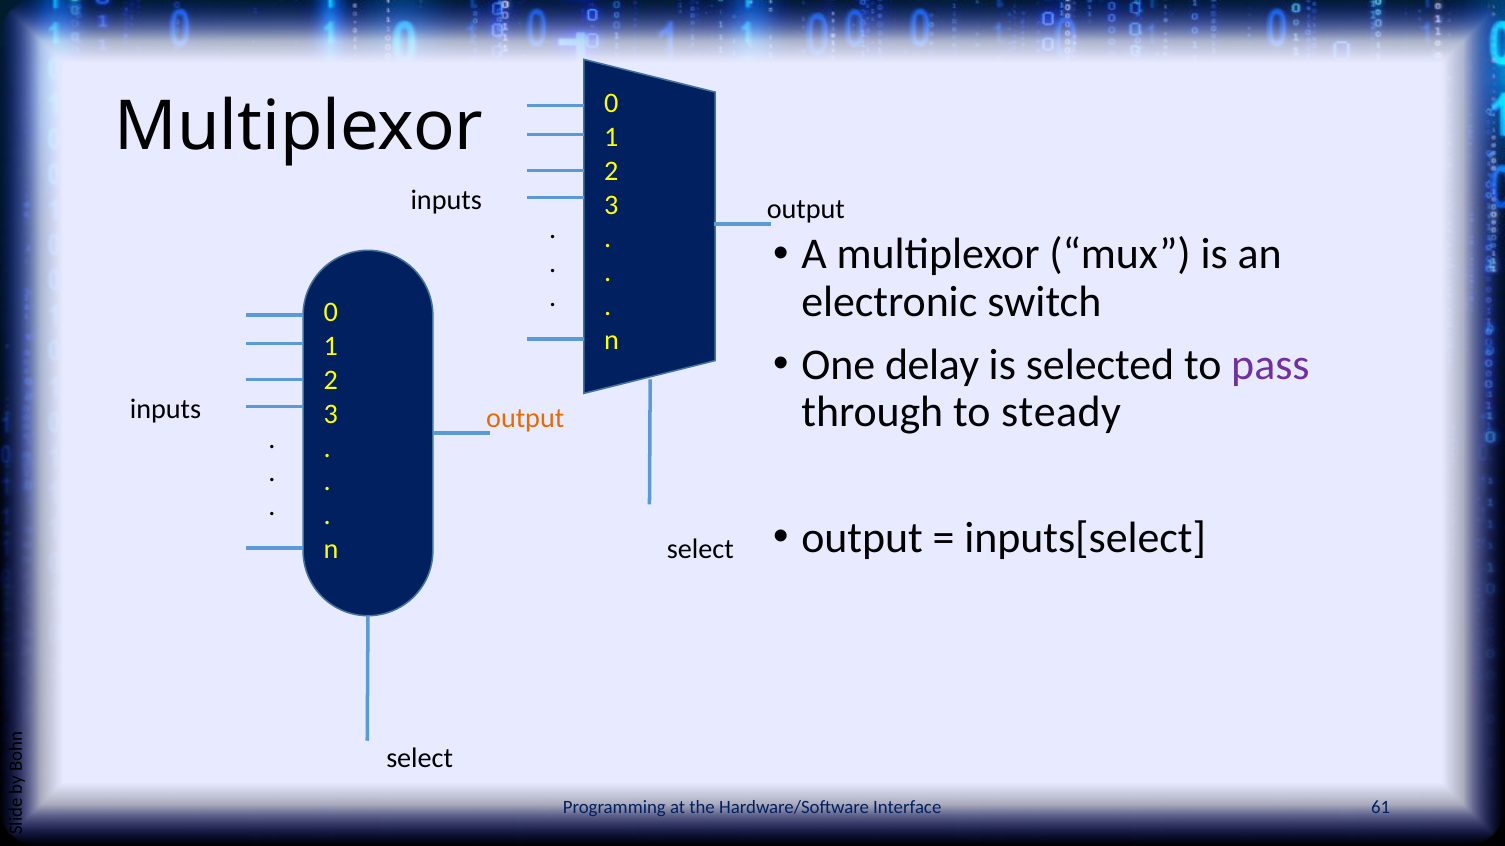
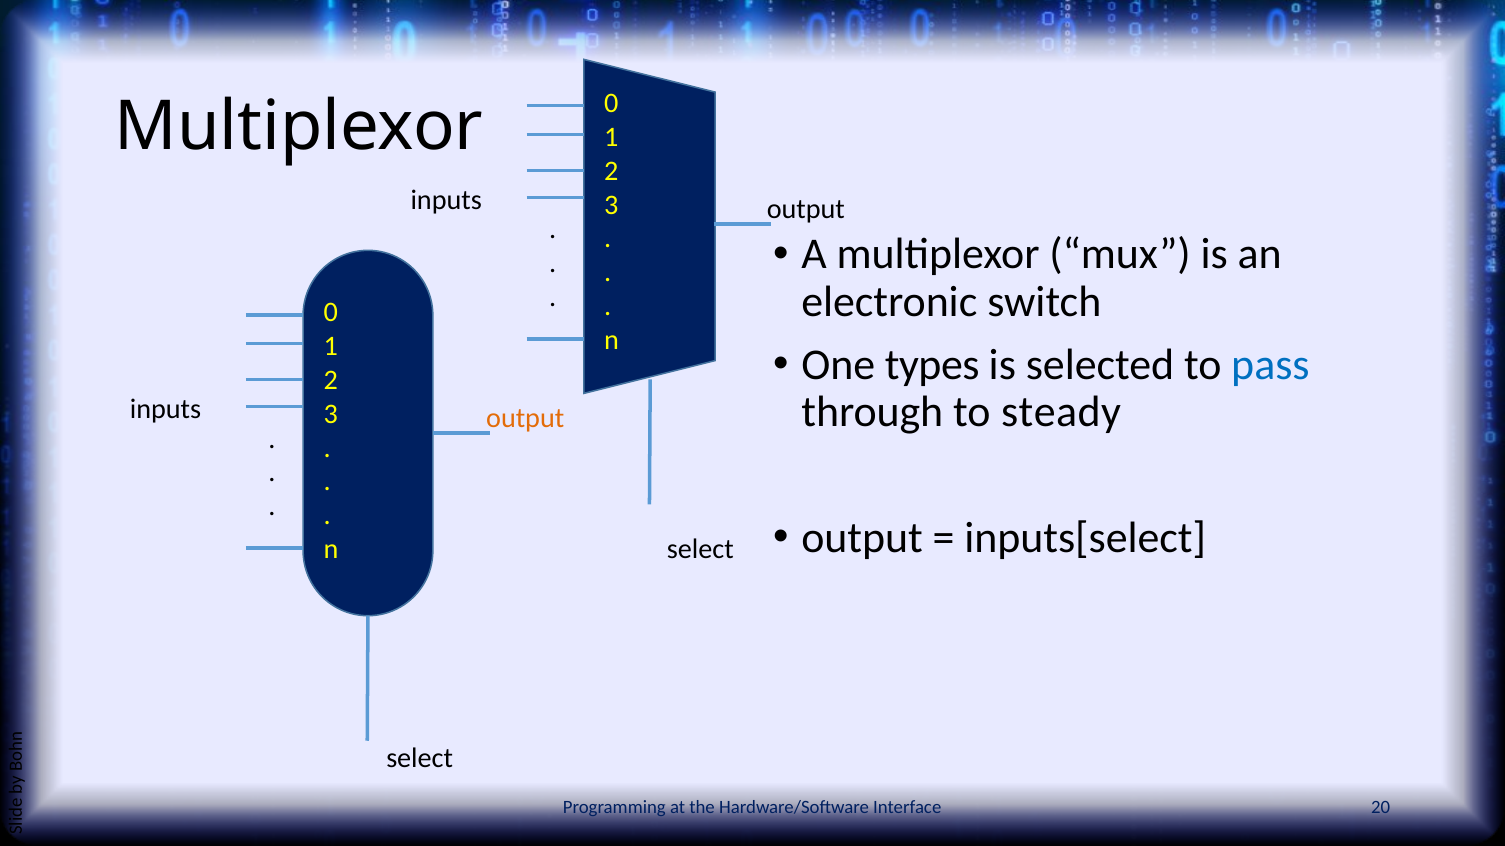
delay: delay -> types
pass colour: purple -> blue
61: 61 -> 20
